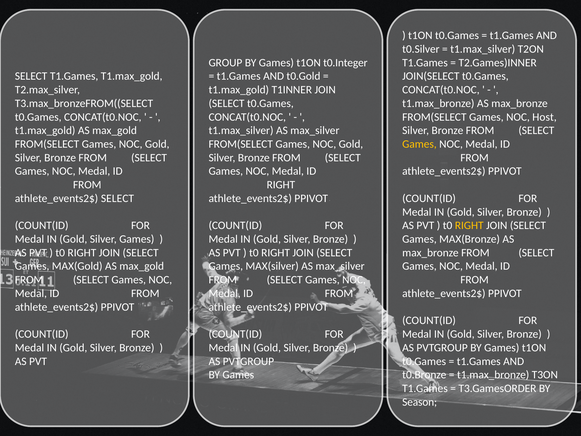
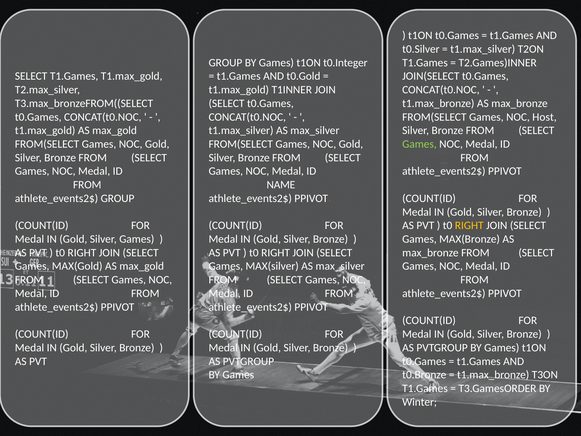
Games at (419, 144) colour: yellow -> light green
RIGHT at (281, 185): RIGHT -> NAME
athlete_events2$ SELECT: SELECT -> GROUP
Season: Season -> Winter
